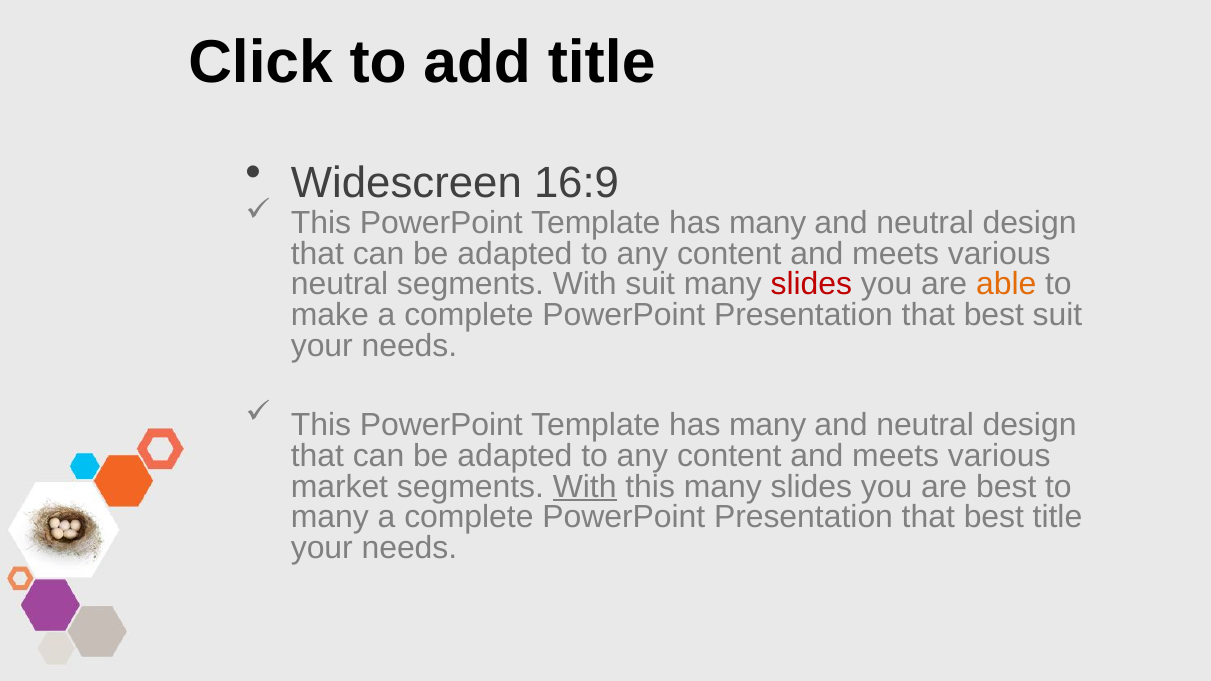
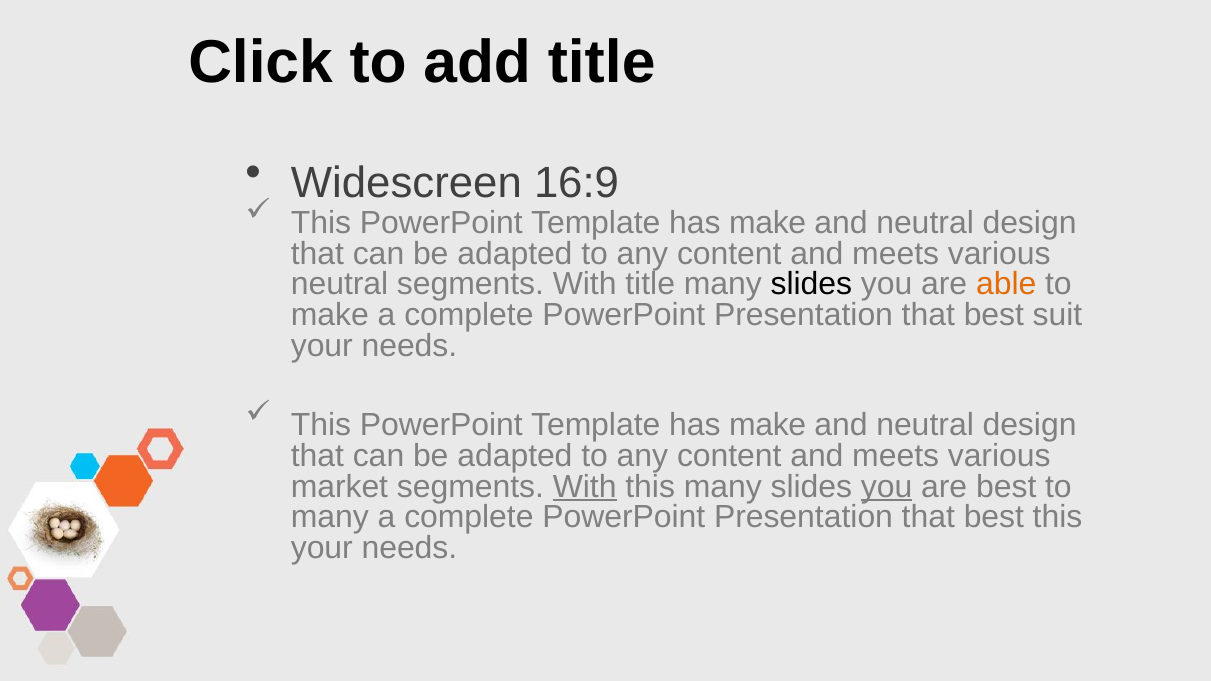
many at (768, 223): many -> make
With suit: suit -> title
slides at (811, 285) colour: red -> black
many at (768, 426): many -> make
you at (887, 487) underline: none -> present
best title: title -> this
